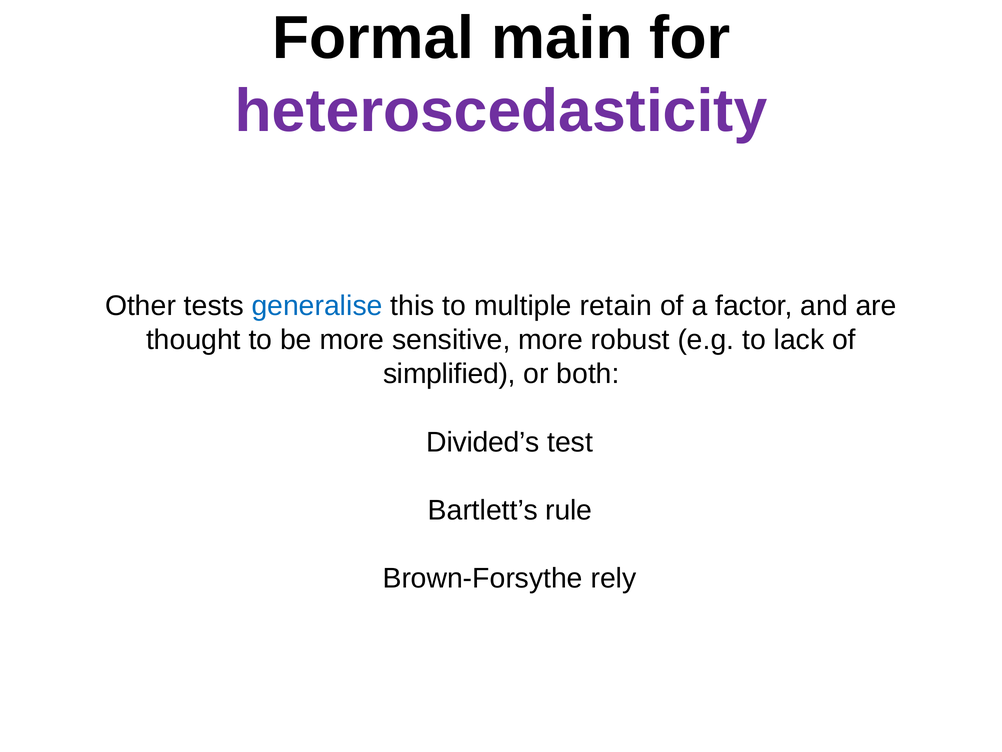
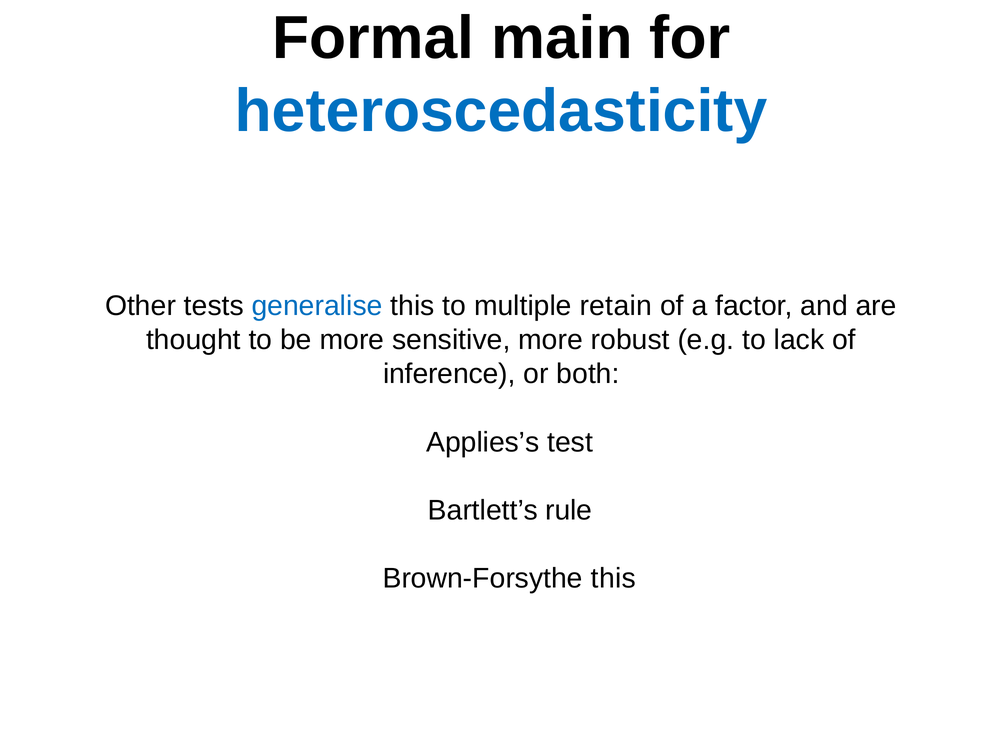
heteroscedasticity colour: purple -> blue
simplified: simplified -> inference
Divided’s: Divided’s -> Applies’s
Brown-Forsythe rely: rely -> this
